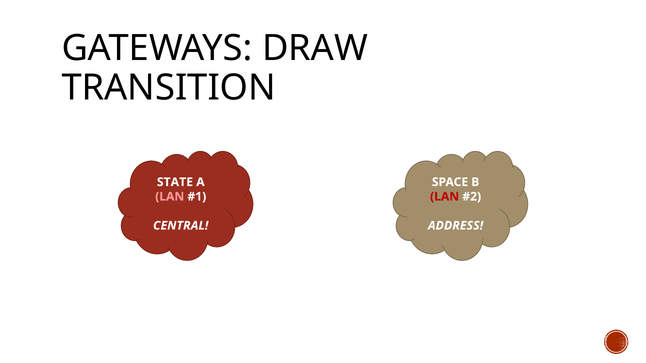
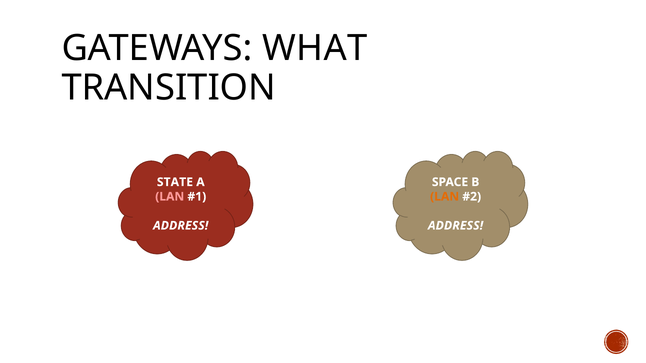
DRAW: DRAW -> WHAT
LAN at (445, 197) colour: red -> orange
CENTRAL at (181, 226): CENTRAL -> ADDRESS
